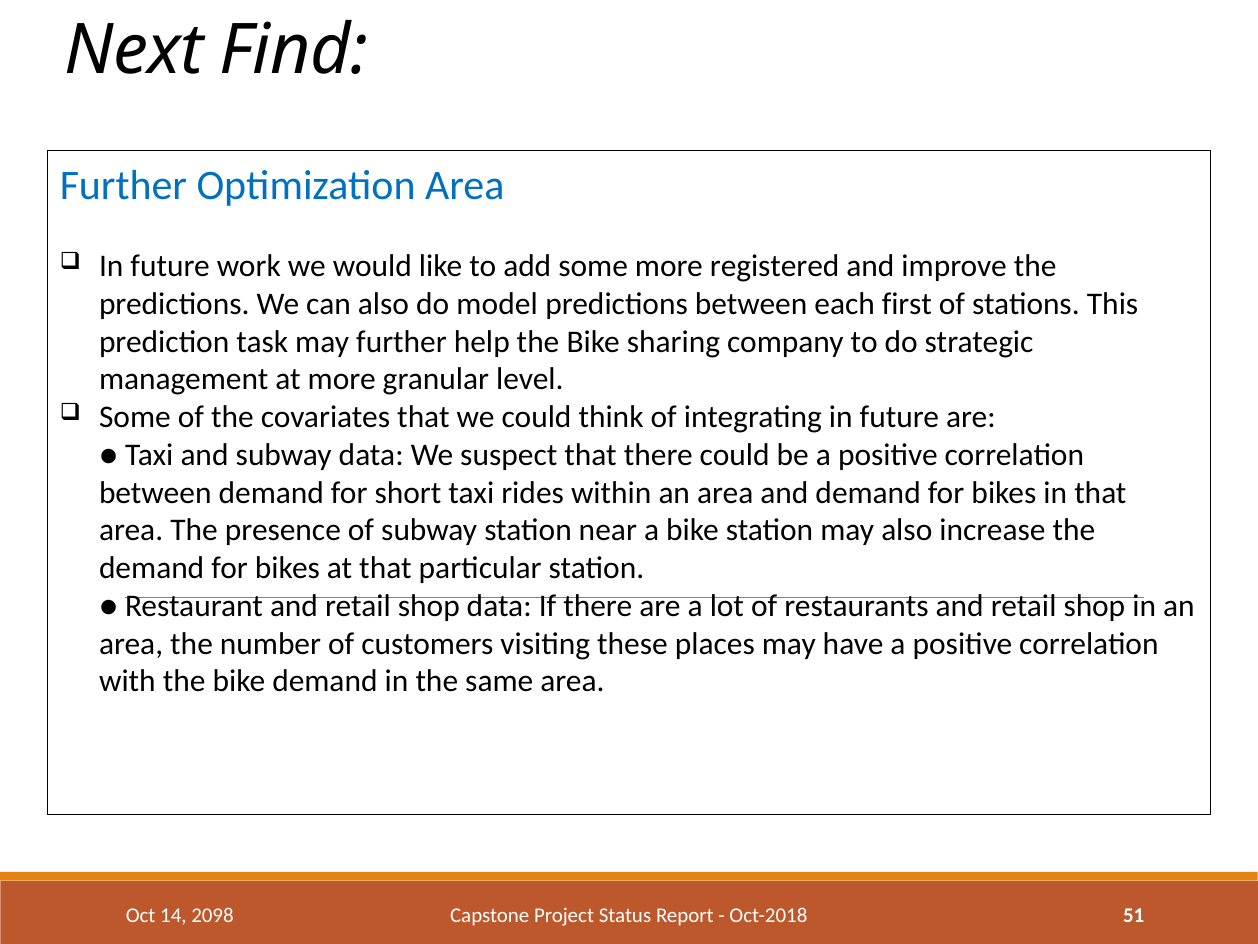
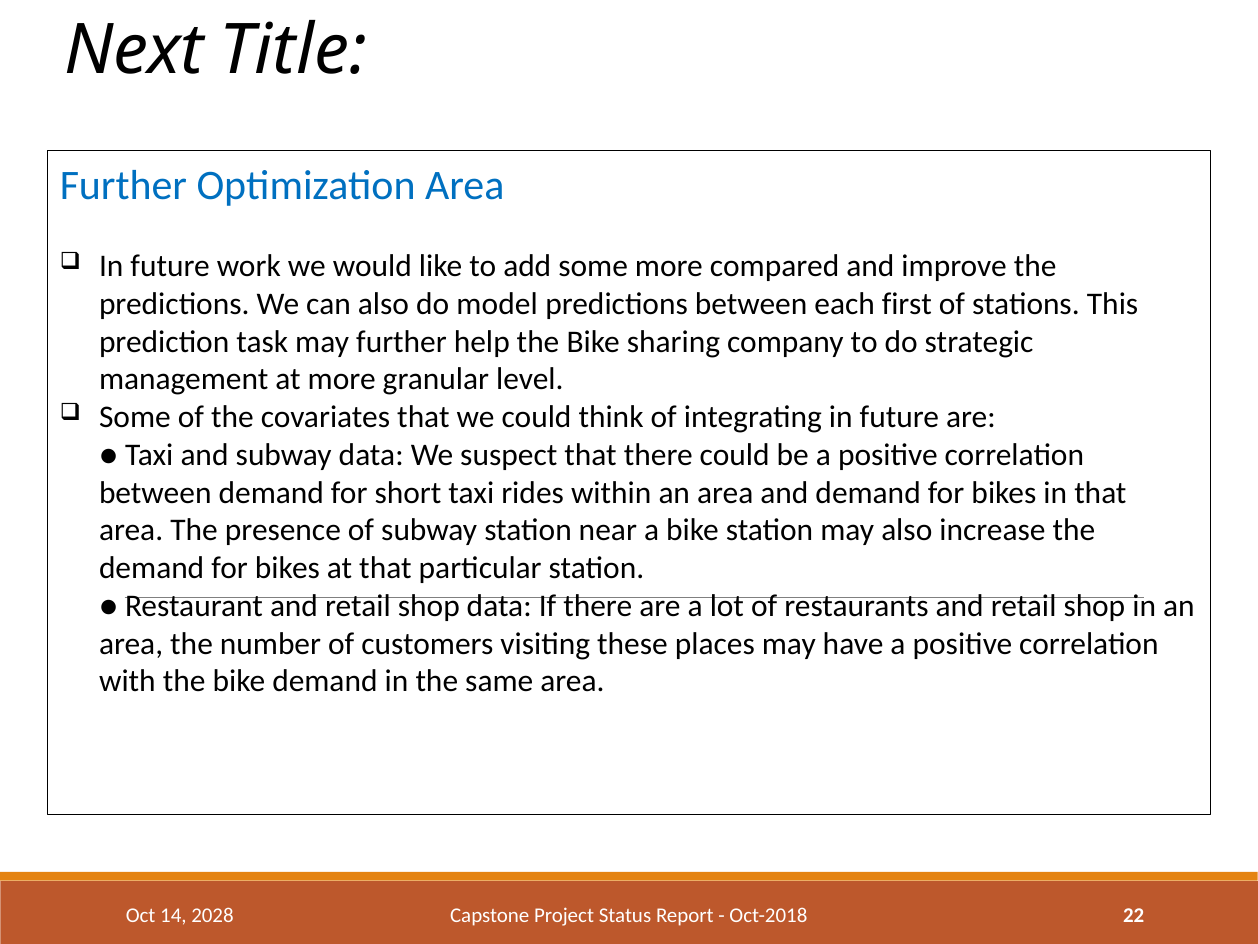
Find: Find -> Title
registered: registered -> compared
2098: 2098 -> 2028
51: 51 -> 22
